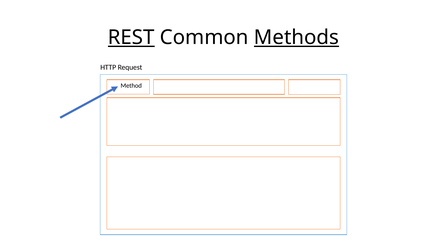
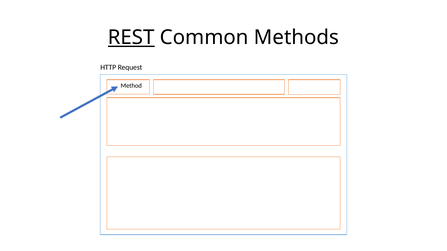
Methods underline: present -> none
